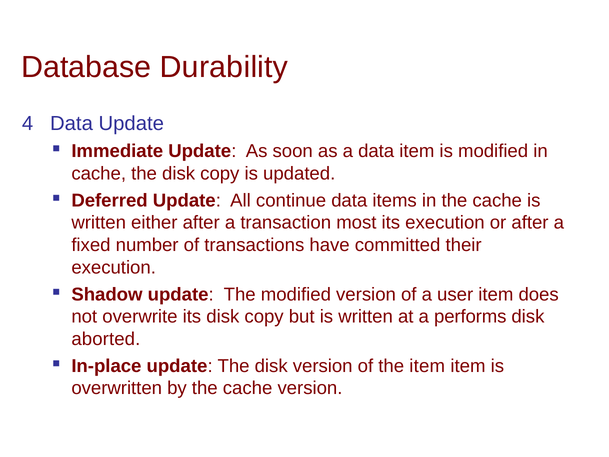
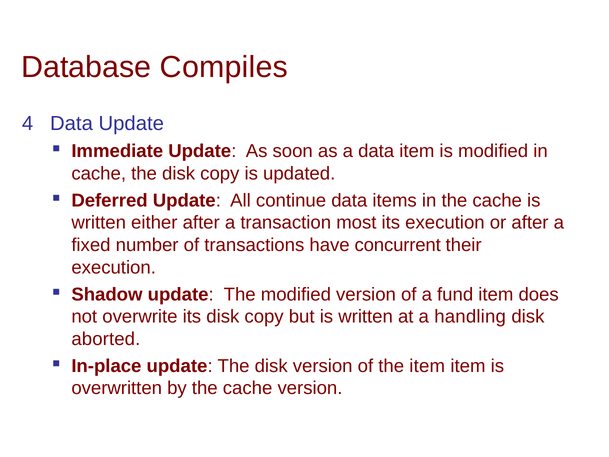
Durability: Durability -> Compiles
committed: committed -> concurrent
user: user -> fund
performs: performs -> handling
